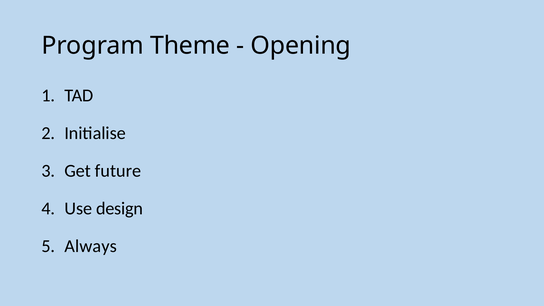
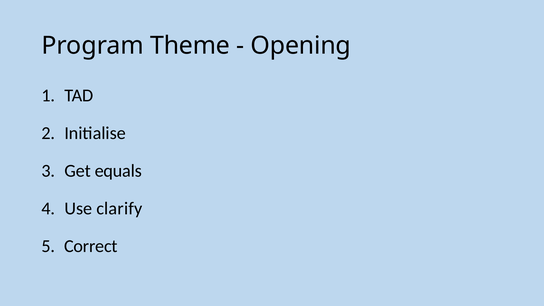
future: future -> equals
design: design -> clarify
Always: Always -> Correct
